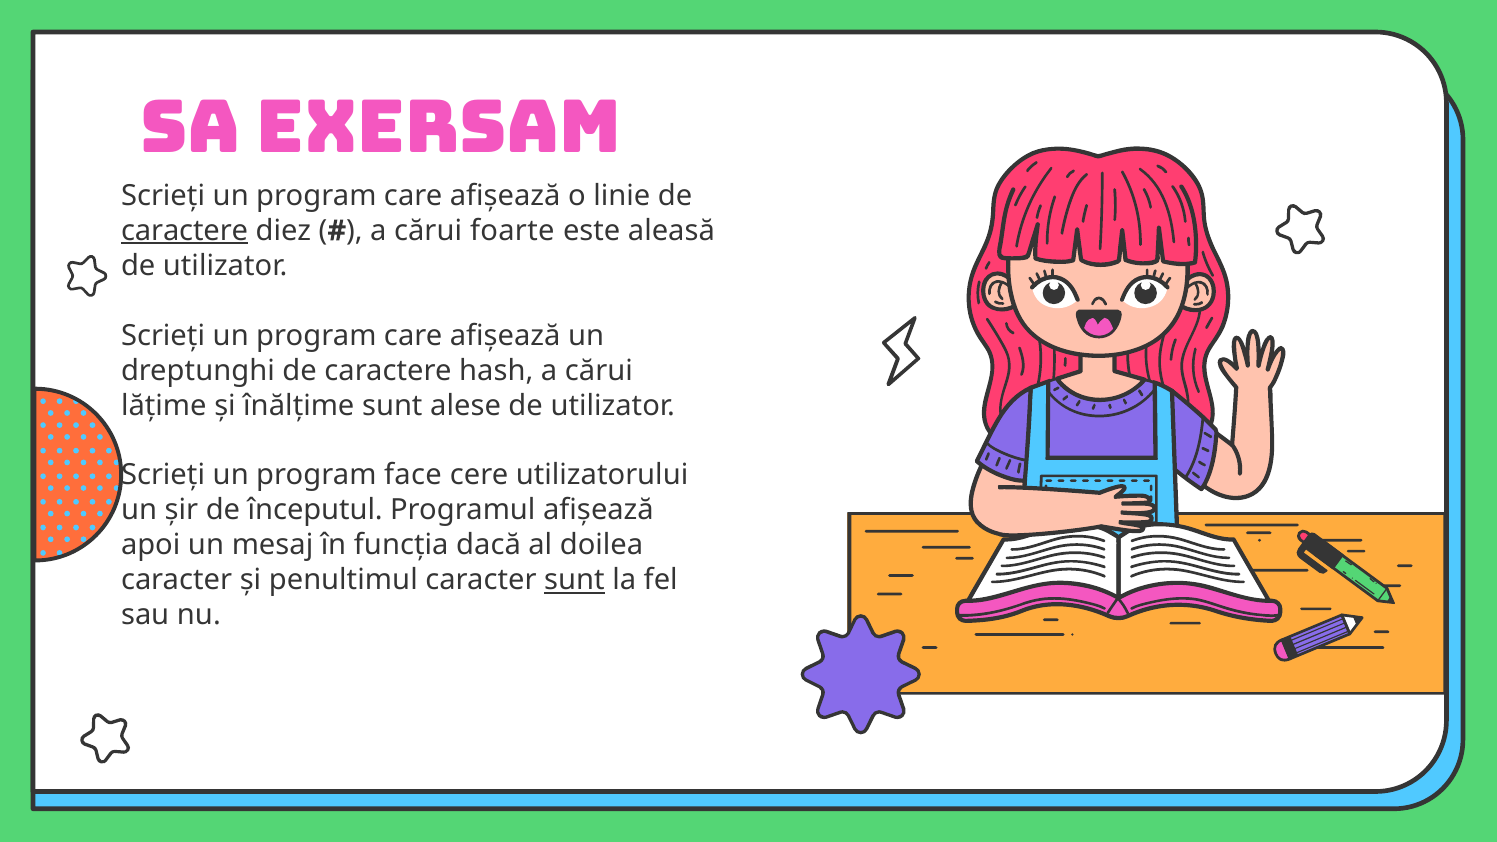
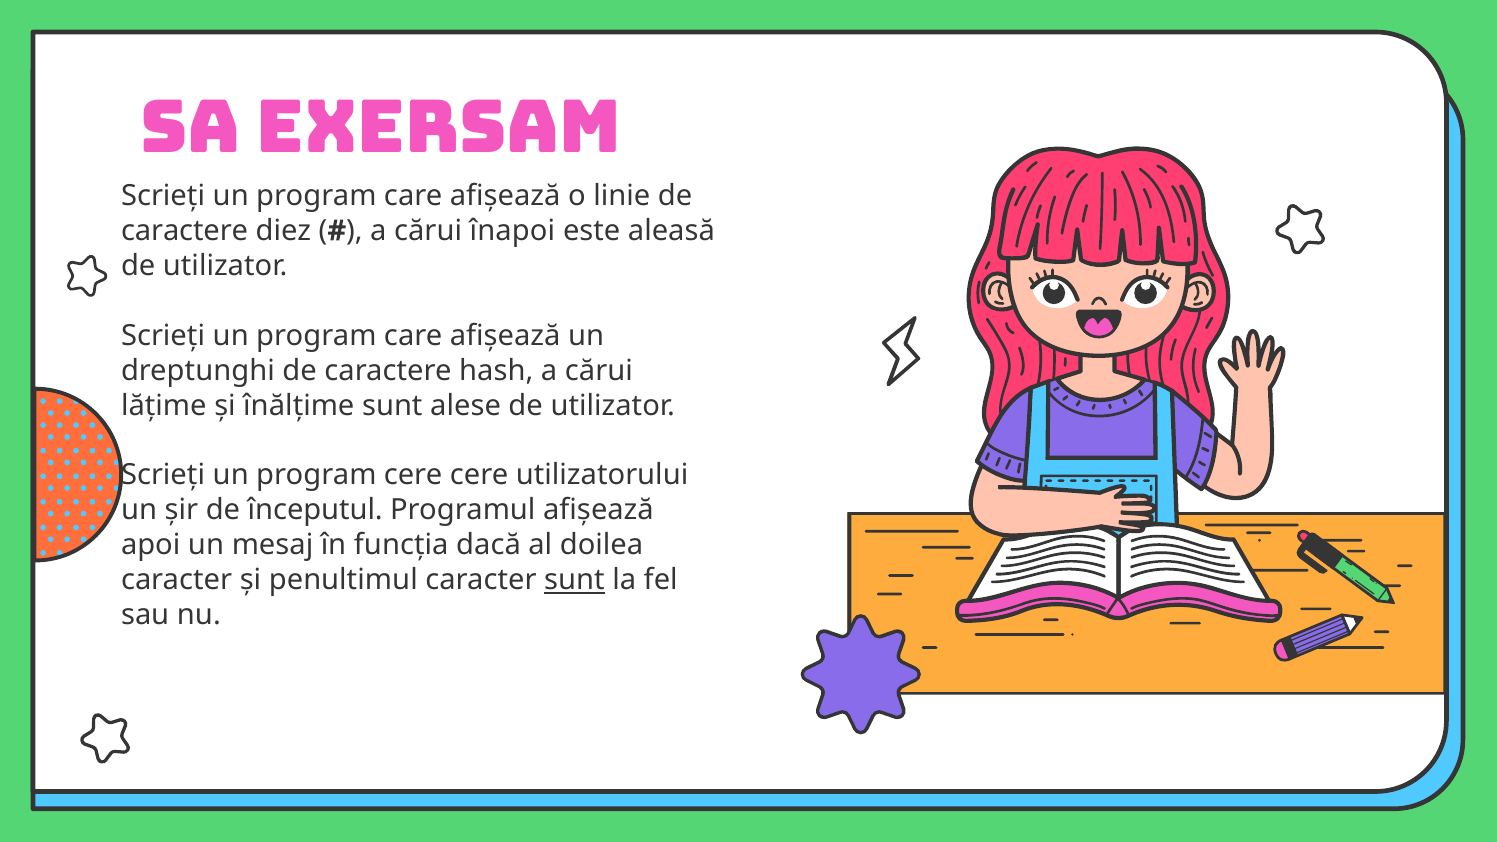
caractere at (185, 231) underline: present -> none
foarte: foarte -> înapoi
program face: face -> cere
